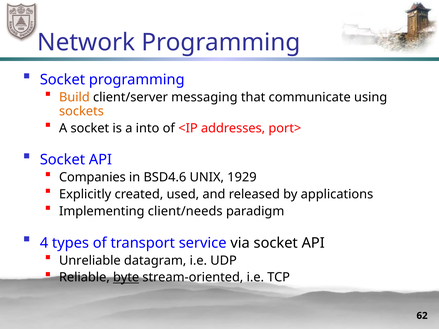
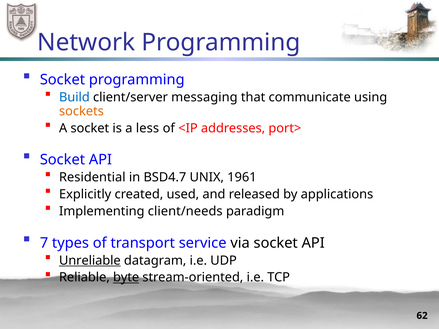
Build colour: orange -> blue
into: into -> less
Companies: Companies -> Residential
BSD4.6: BSD4.6 -> BSD4.7
1929: 1929 -> 1961
4: 4 -> 7
Unreliable underline: none -> present
